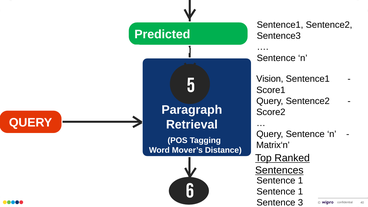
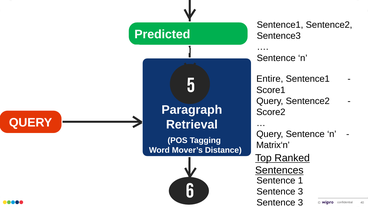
Vision: Vision -> Entire
1 at (300, 192): 1 -> 3
